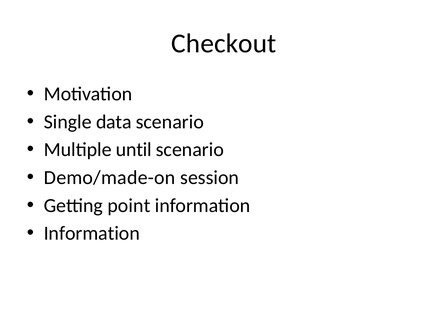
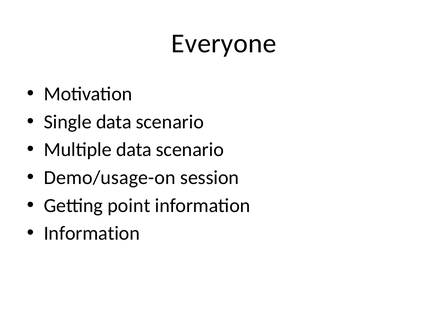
Checkout: Checkout -> Everyone
Multiple until: until -> data
Demo/made-on: Demo/made-on -> Demo/usage-on
